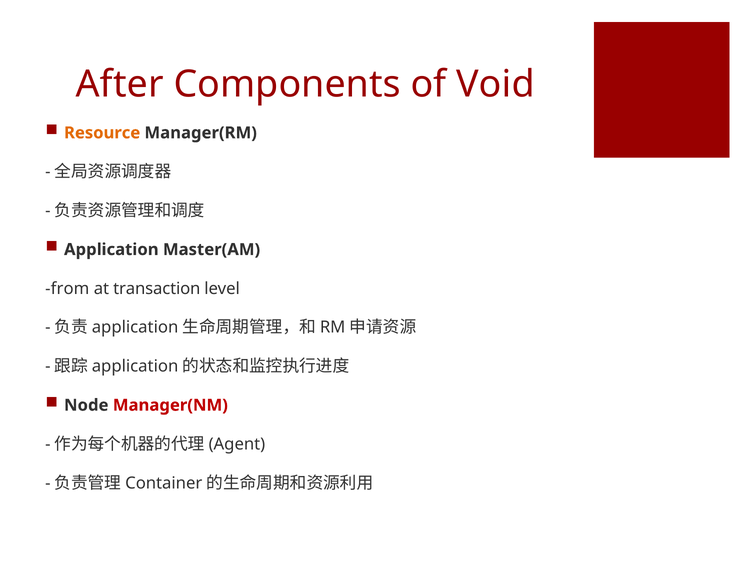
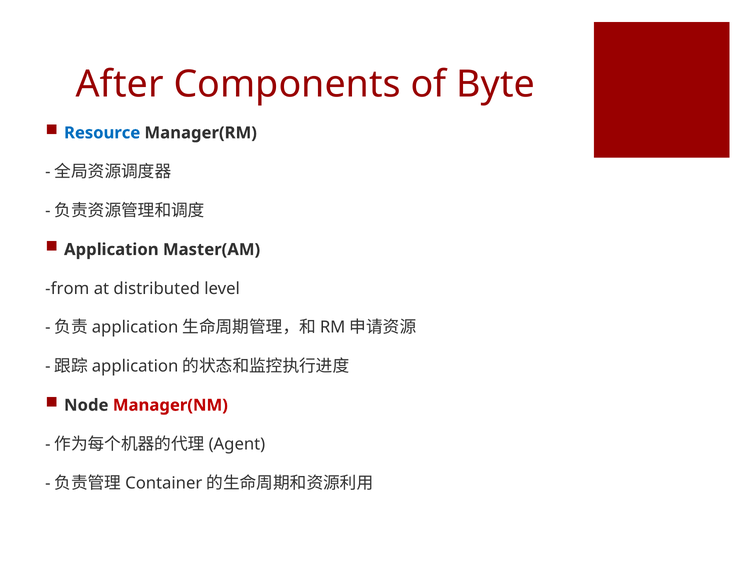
Void: Void -> Byte
Resource colour: orange -> blue
transaction: transaction -> distributed
